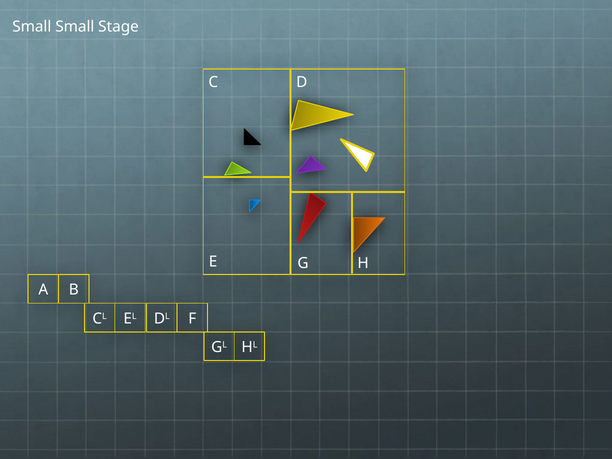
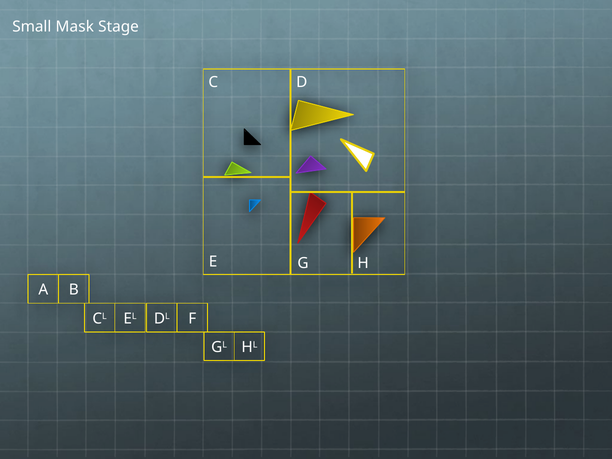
Small Small: Small -> Mask
